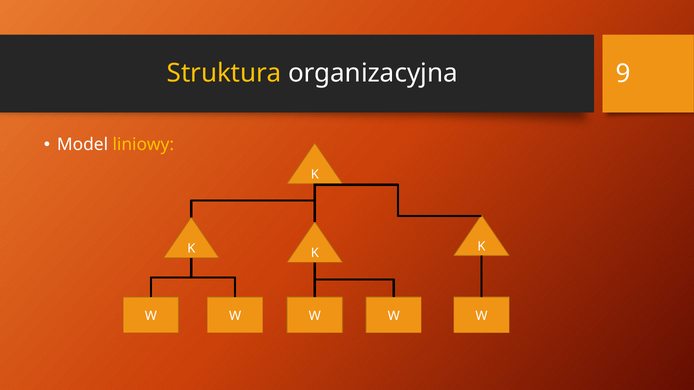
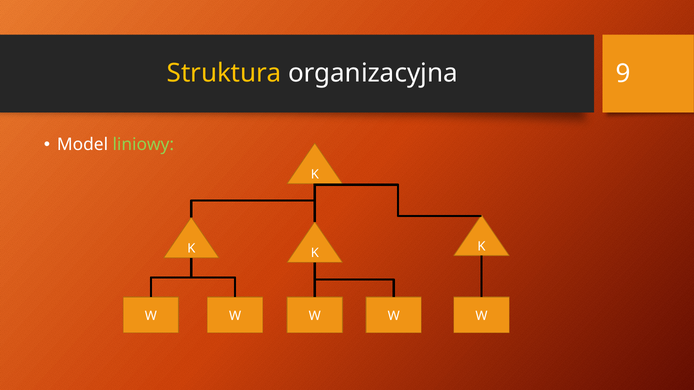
liniowy colour: yellow -> light green
